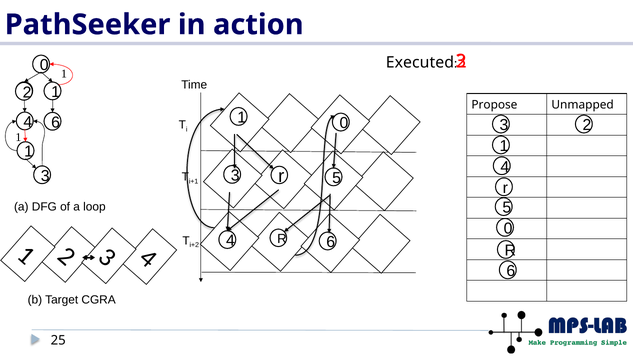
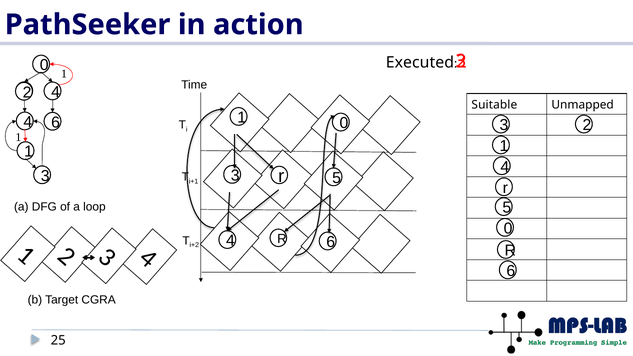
1 at (56, 92): 1 -> 4
Propose: Propose -> Suitable
